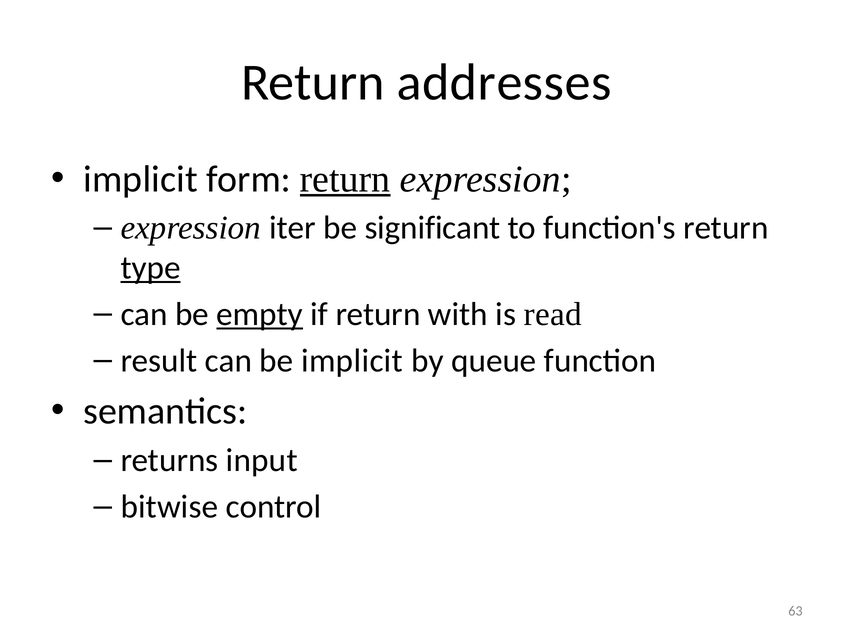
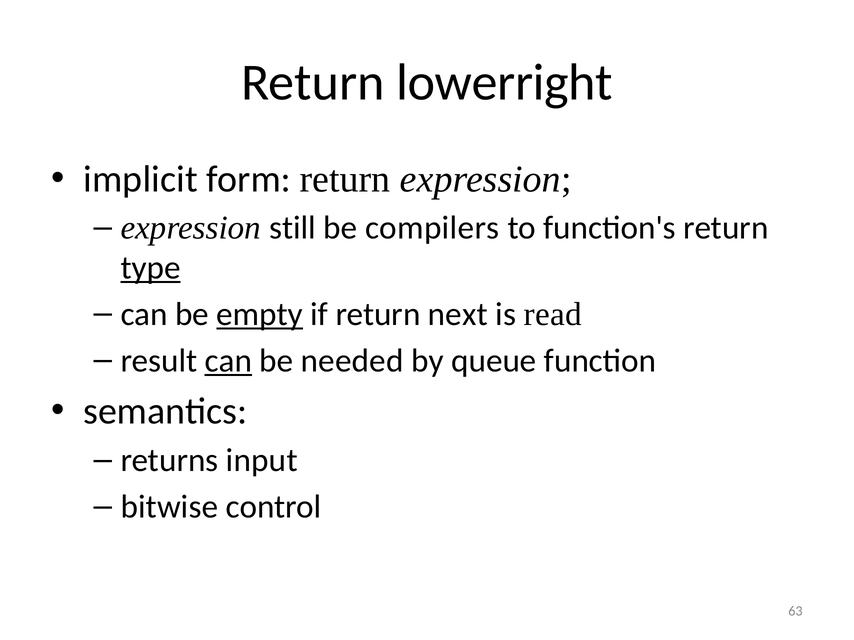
addresses: addresses -> lowerright
return at (345, 179) underline: present -> none
iter: iter -> still
significant: significant -> compilers
with: with -> next
can at (228, 361) underline: none -> present
be implicit: implicit -> needed
